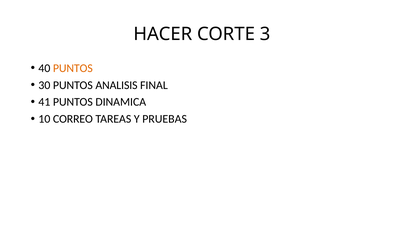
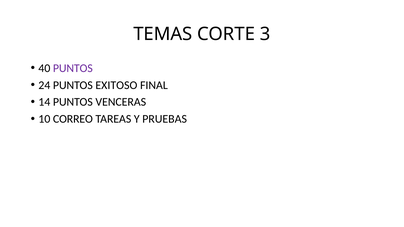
HACER: HACER -> TEMAS
PUNTOS at (73, 68) colour: orange -> purple
30: 30 -> 24
ANALISIS: ANALISIS -> EXITOSO
41: 41 -> 14
DINAMICA: DINAMICA -> VENCERAS
